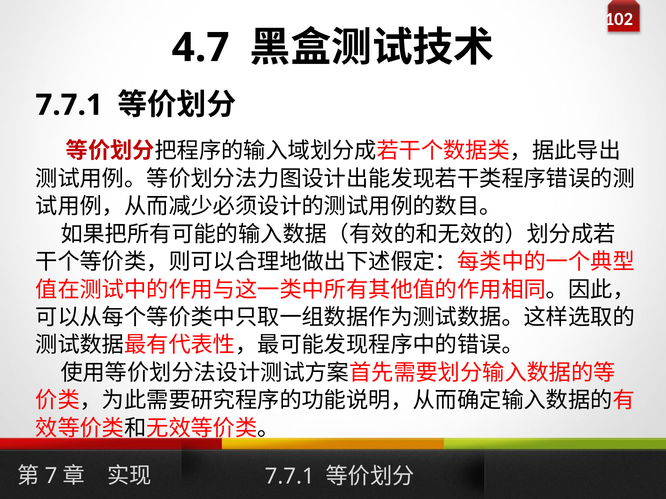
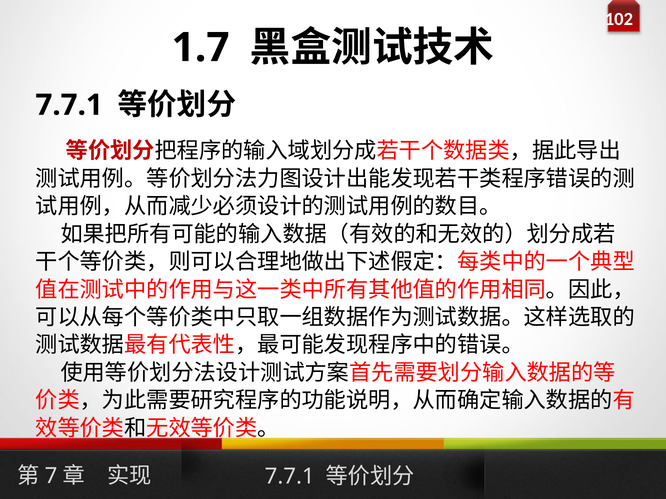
4.7: 4.7 -> 1.7
